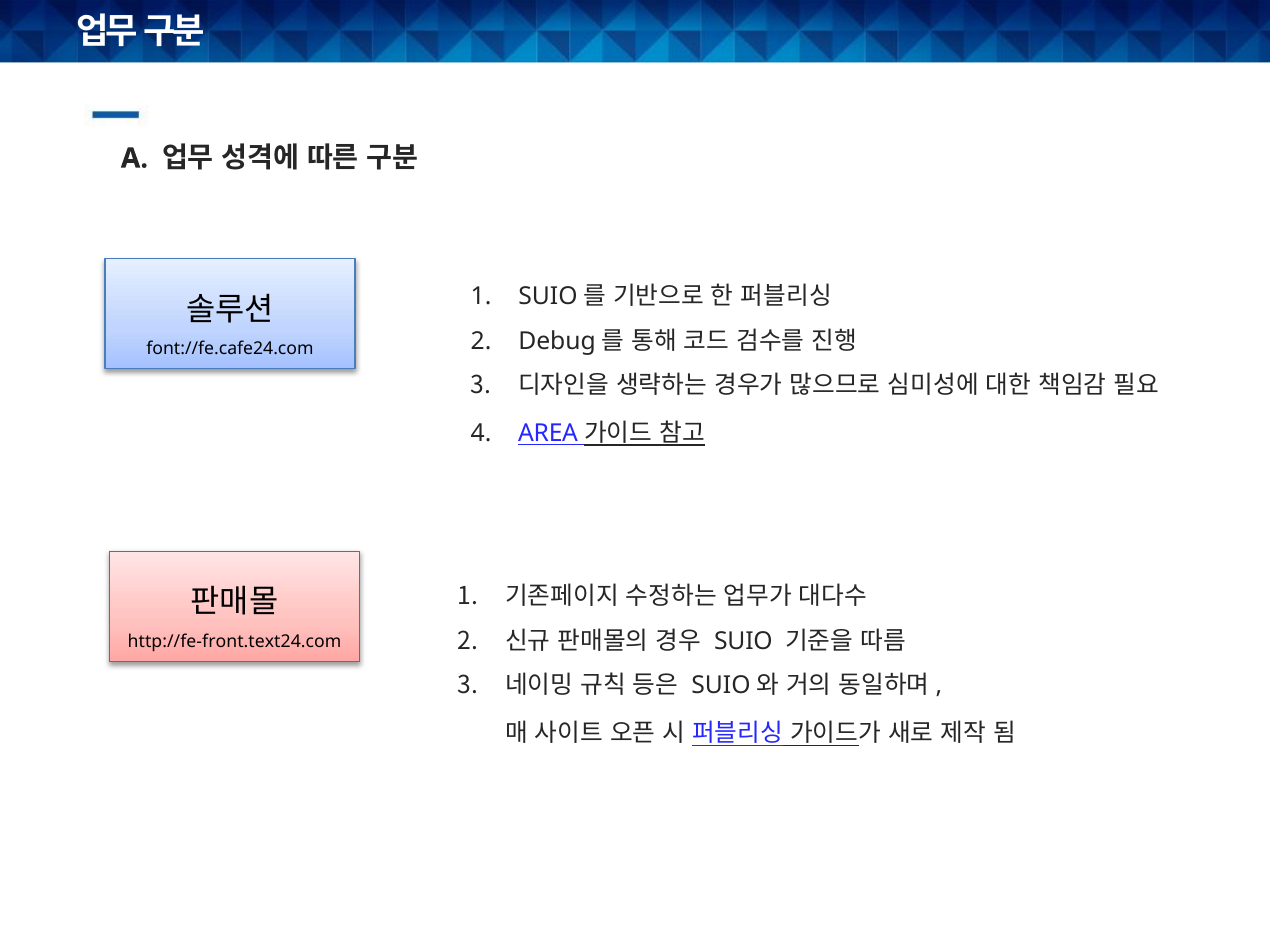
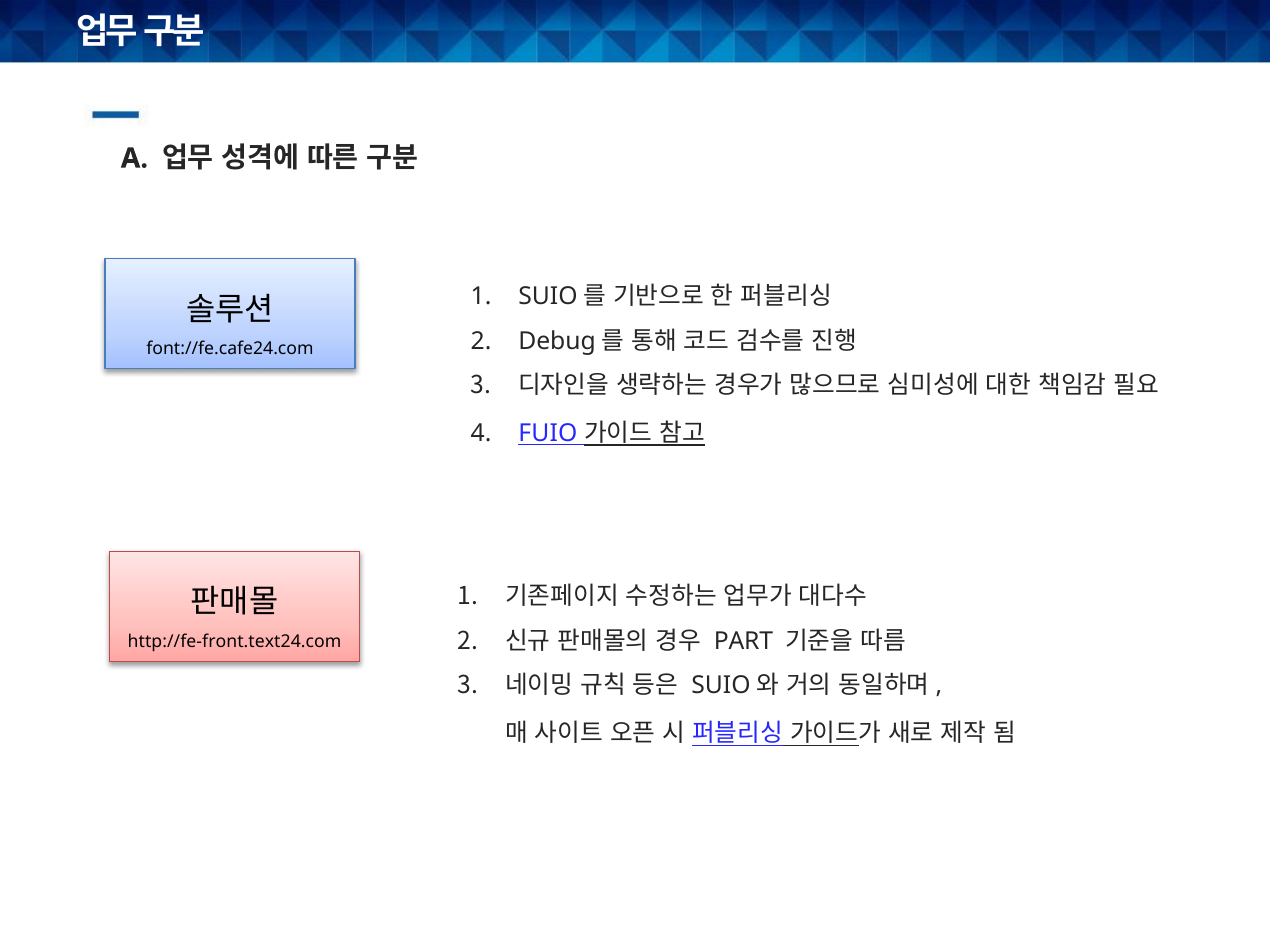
AREA: AREA -> FUIO
SUIO: SUIO -> PART
